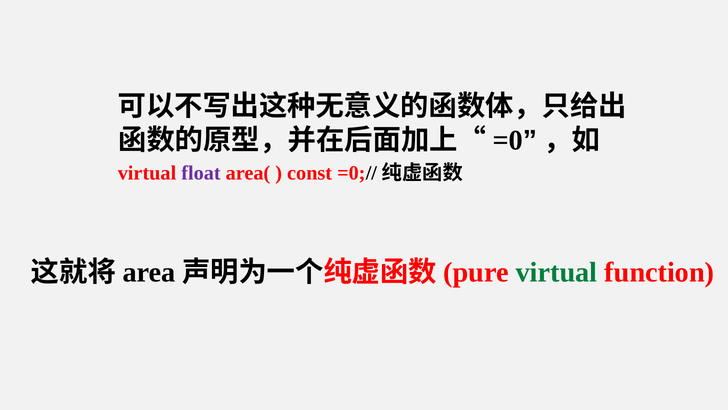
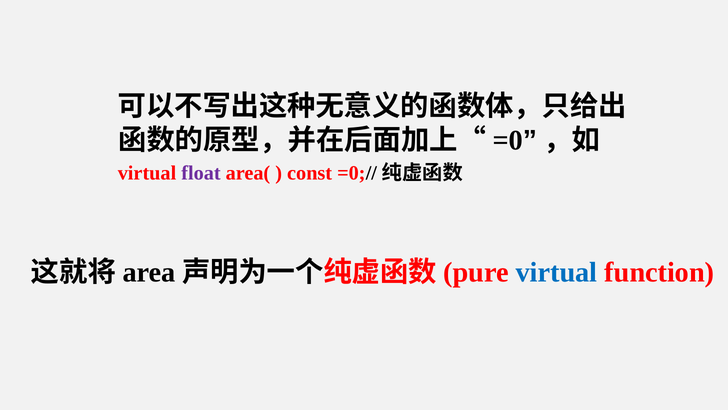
virtual at (557, 272) colour: green -> blue
